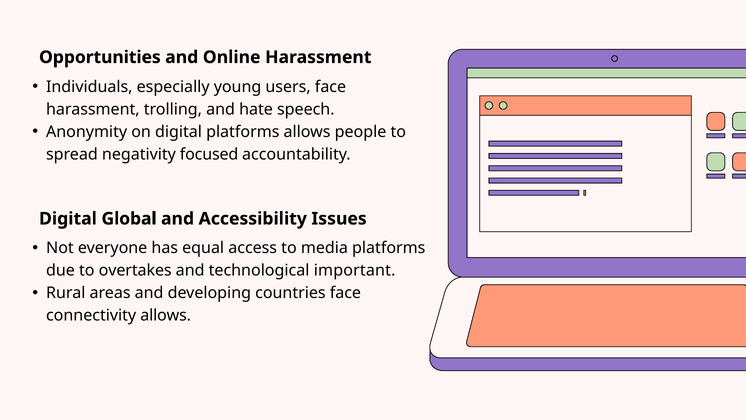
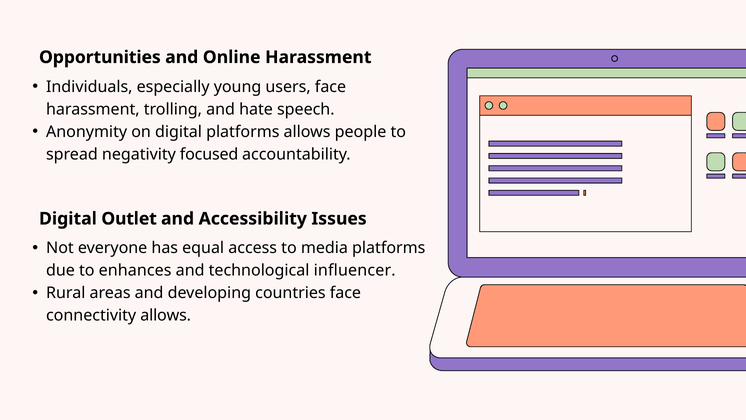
Global: Global -> Outlet
overtakes: overtakes -> enhances
important: important -> influencer
